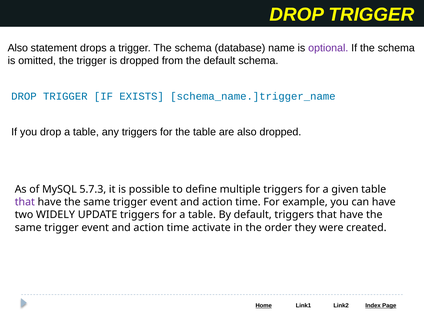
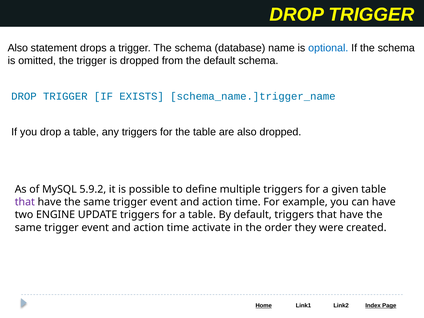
optional colour: purple -> blue
5.7.3: 5.7.3 -> 5.9.2
WIDELY: WIDELY -> ENGINE
